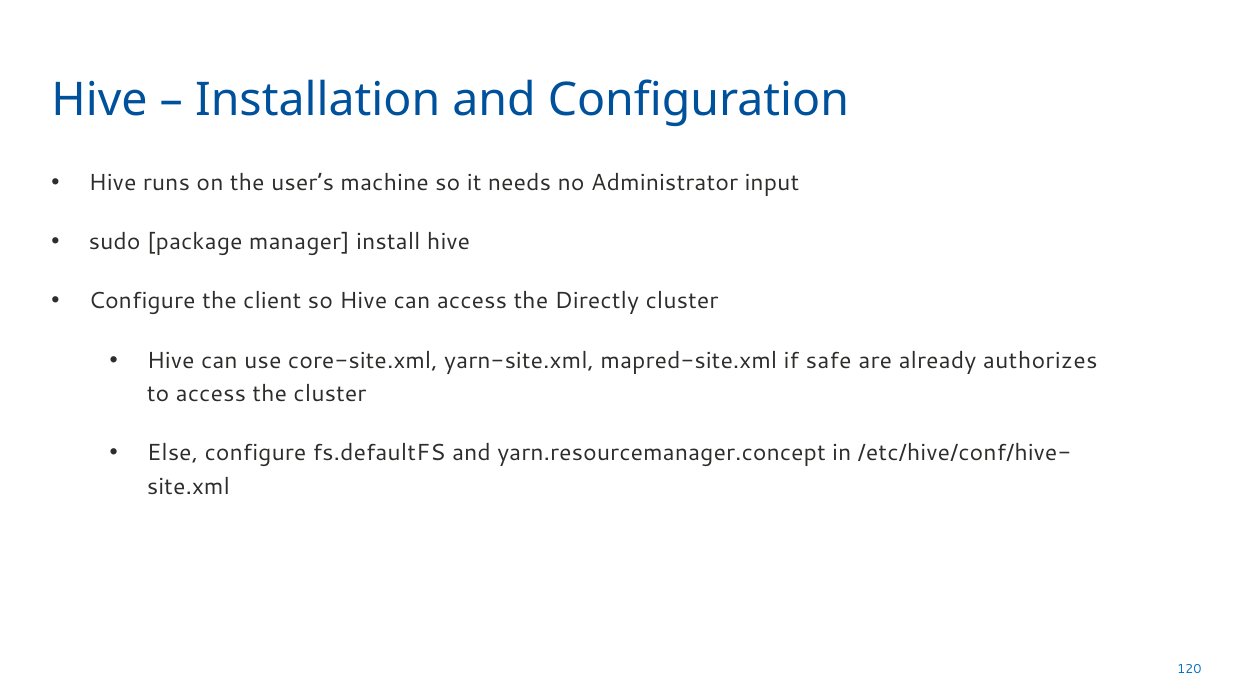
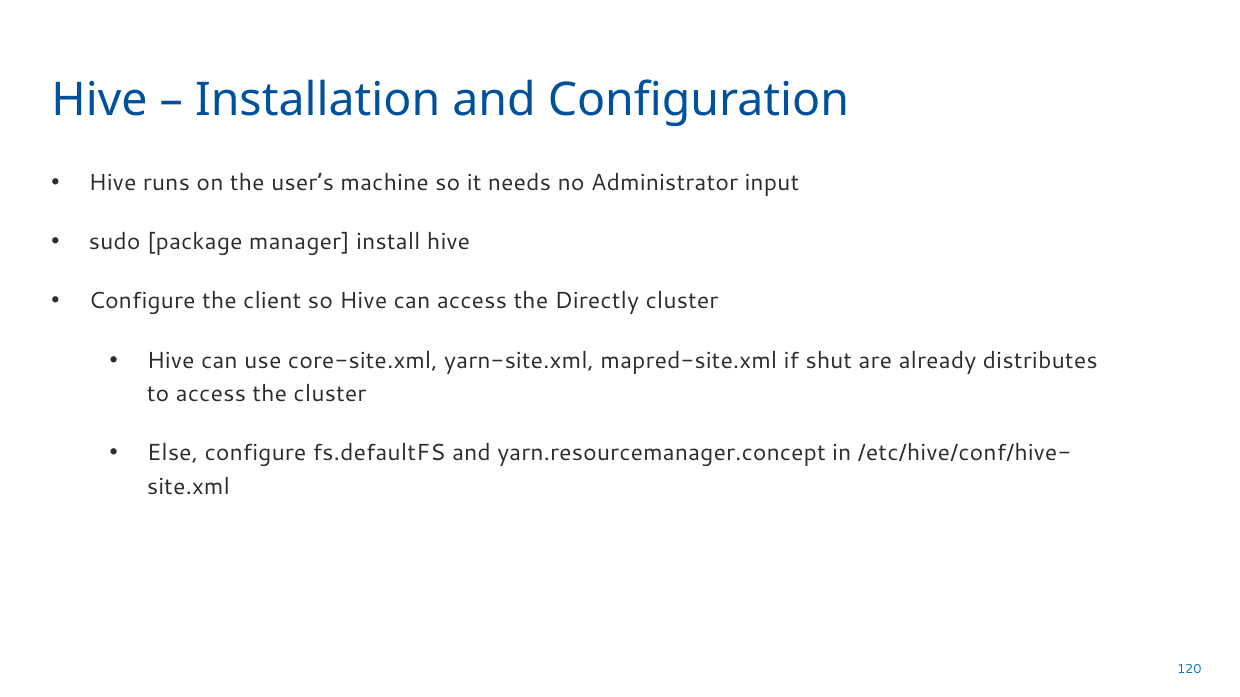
safe: safe -> shut
authorizes: authorizes -> distributes
